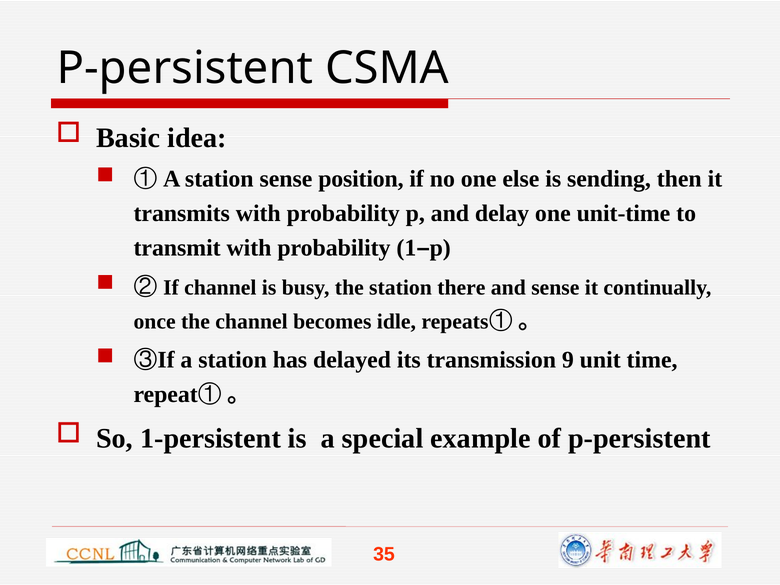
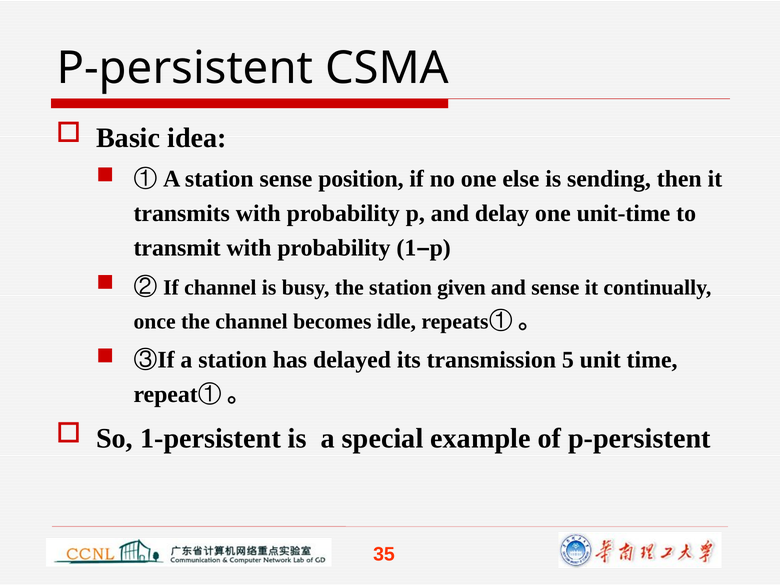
there: there -> given
9: 9 -> 5
